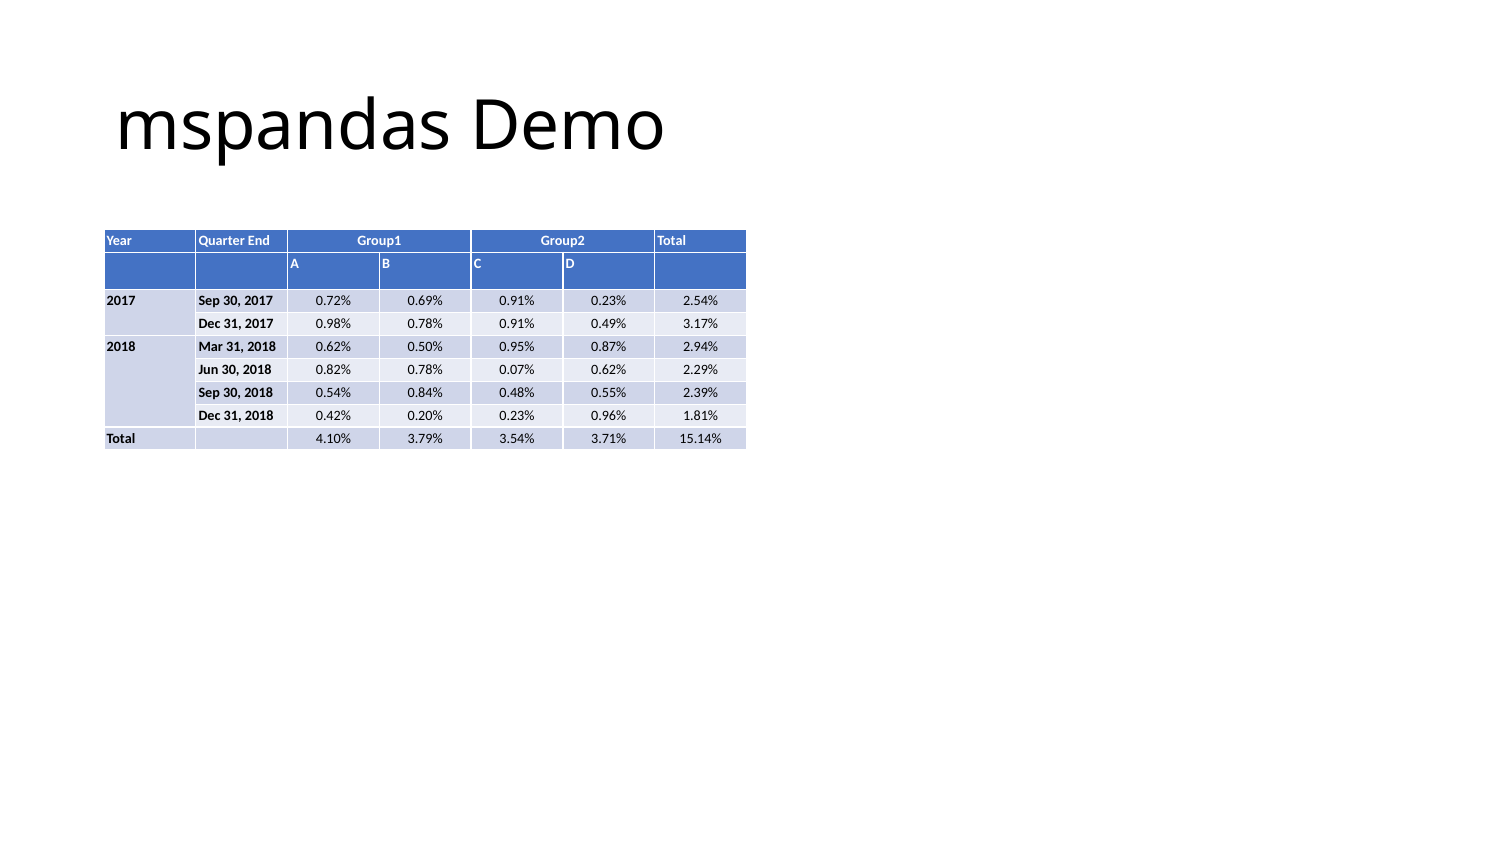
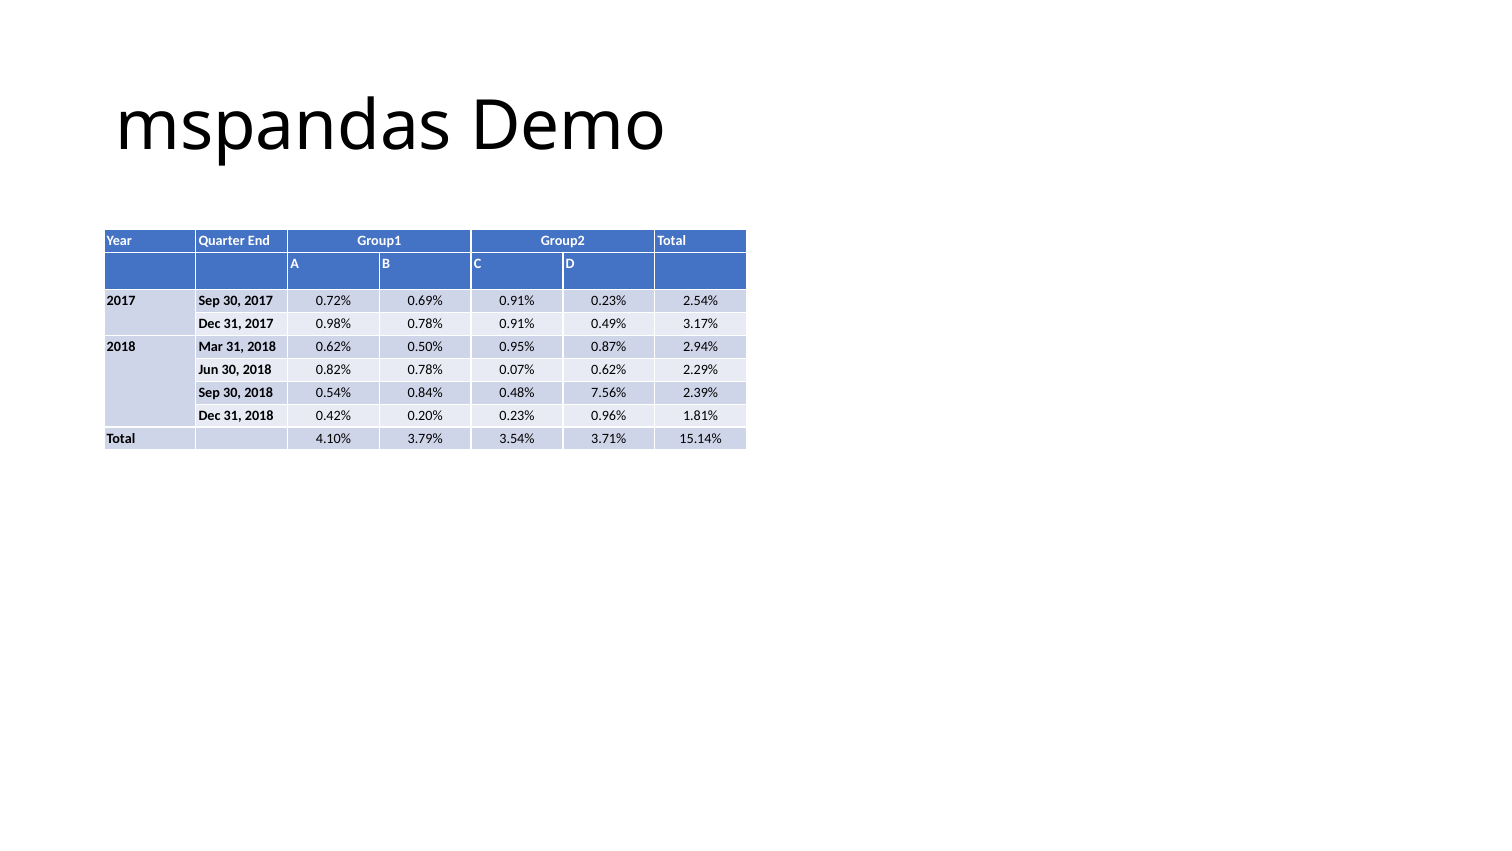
0.55%: 0.55% -> 7.56%
